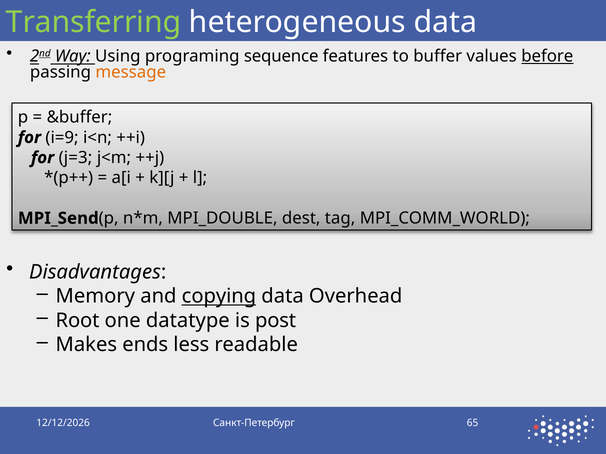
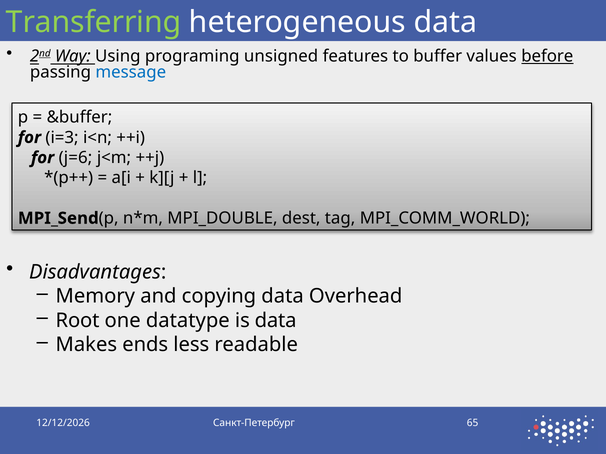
sequence: sequence -> unsigned
message colour: orange -> blue
i=9: i=9 -> i=3
j=3: j=3 -> j=6
copying underline: present -> none
is post: post -> data
